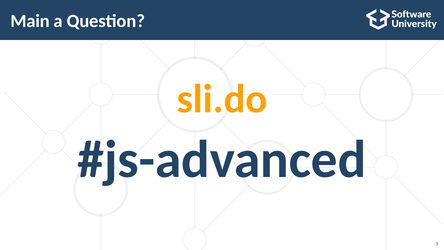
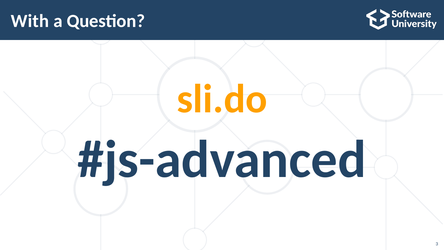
Main: Main -> With
